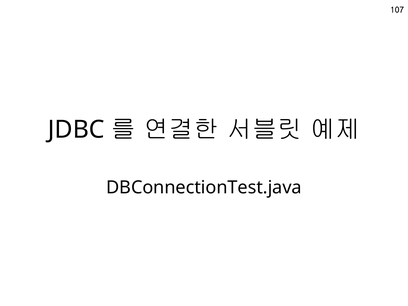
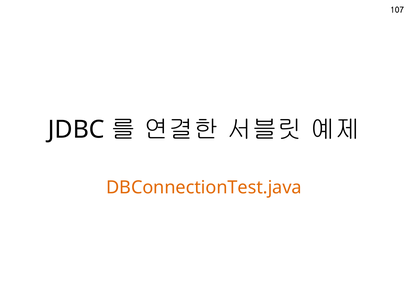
DBConnectionTest.java colour: black -> orange
